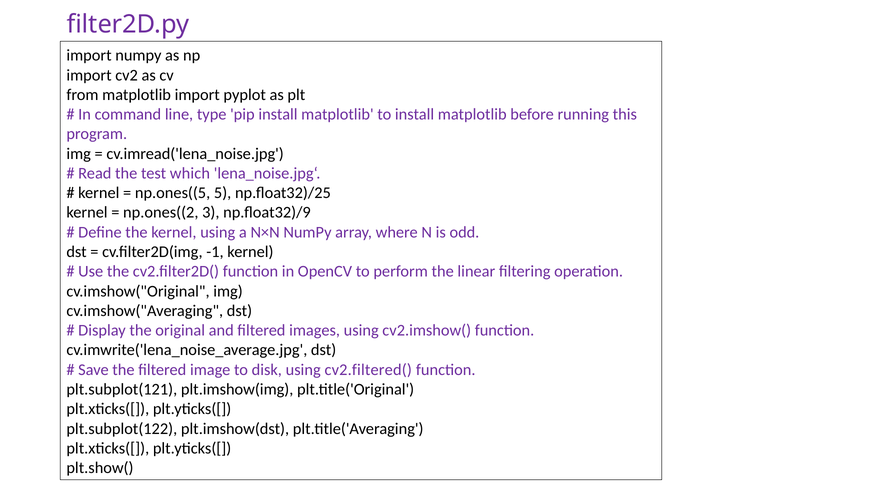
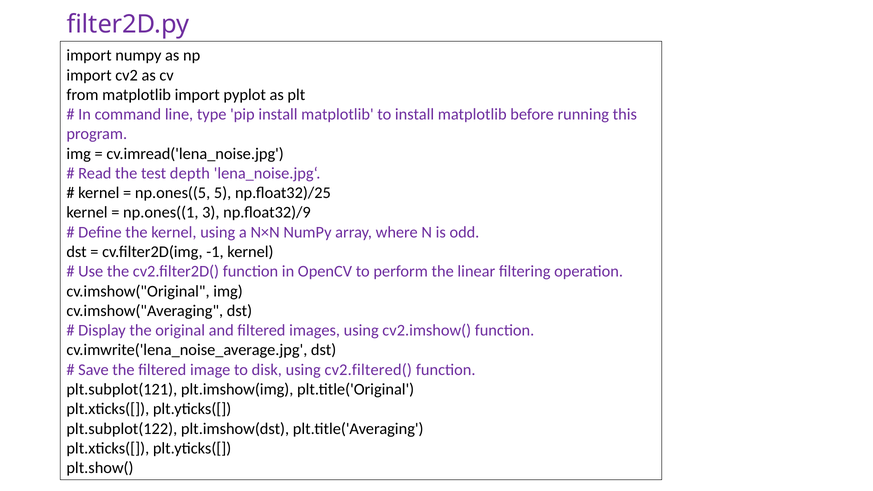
which: which -> depth
np.ones((2: np.ones((2 -> np.ones((1
